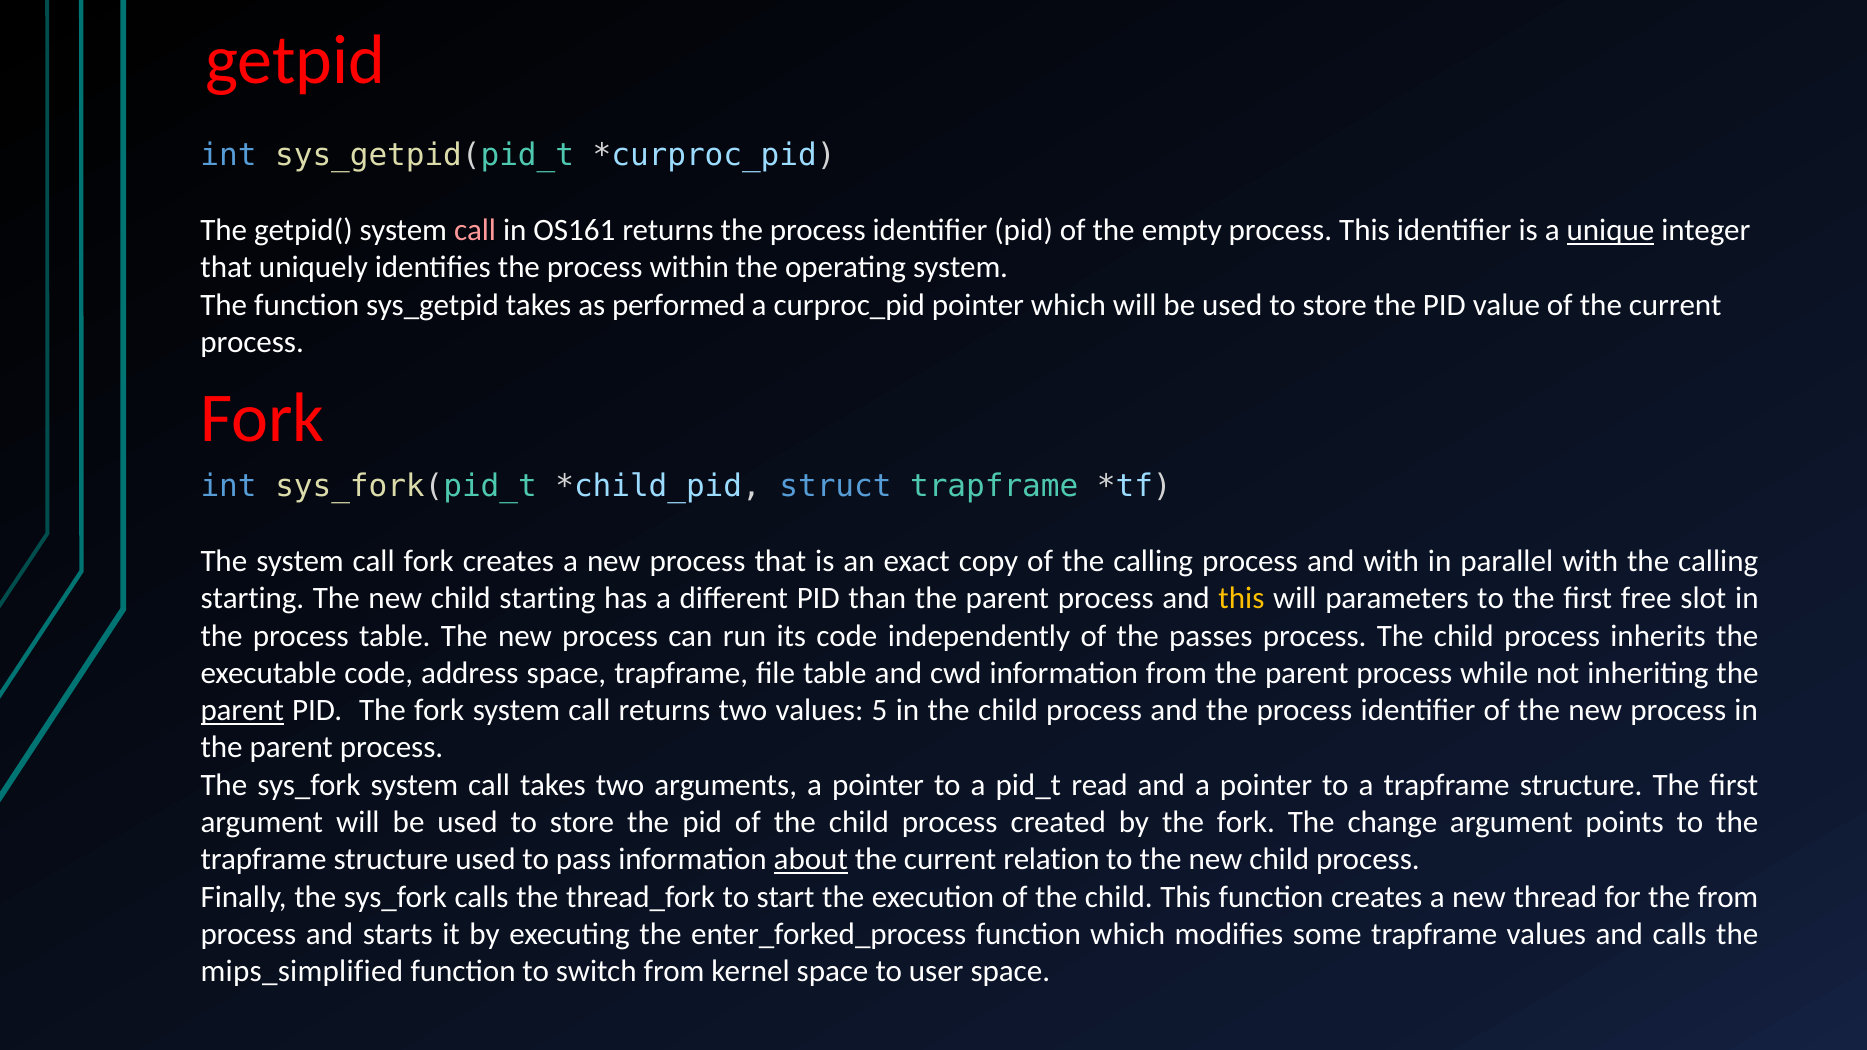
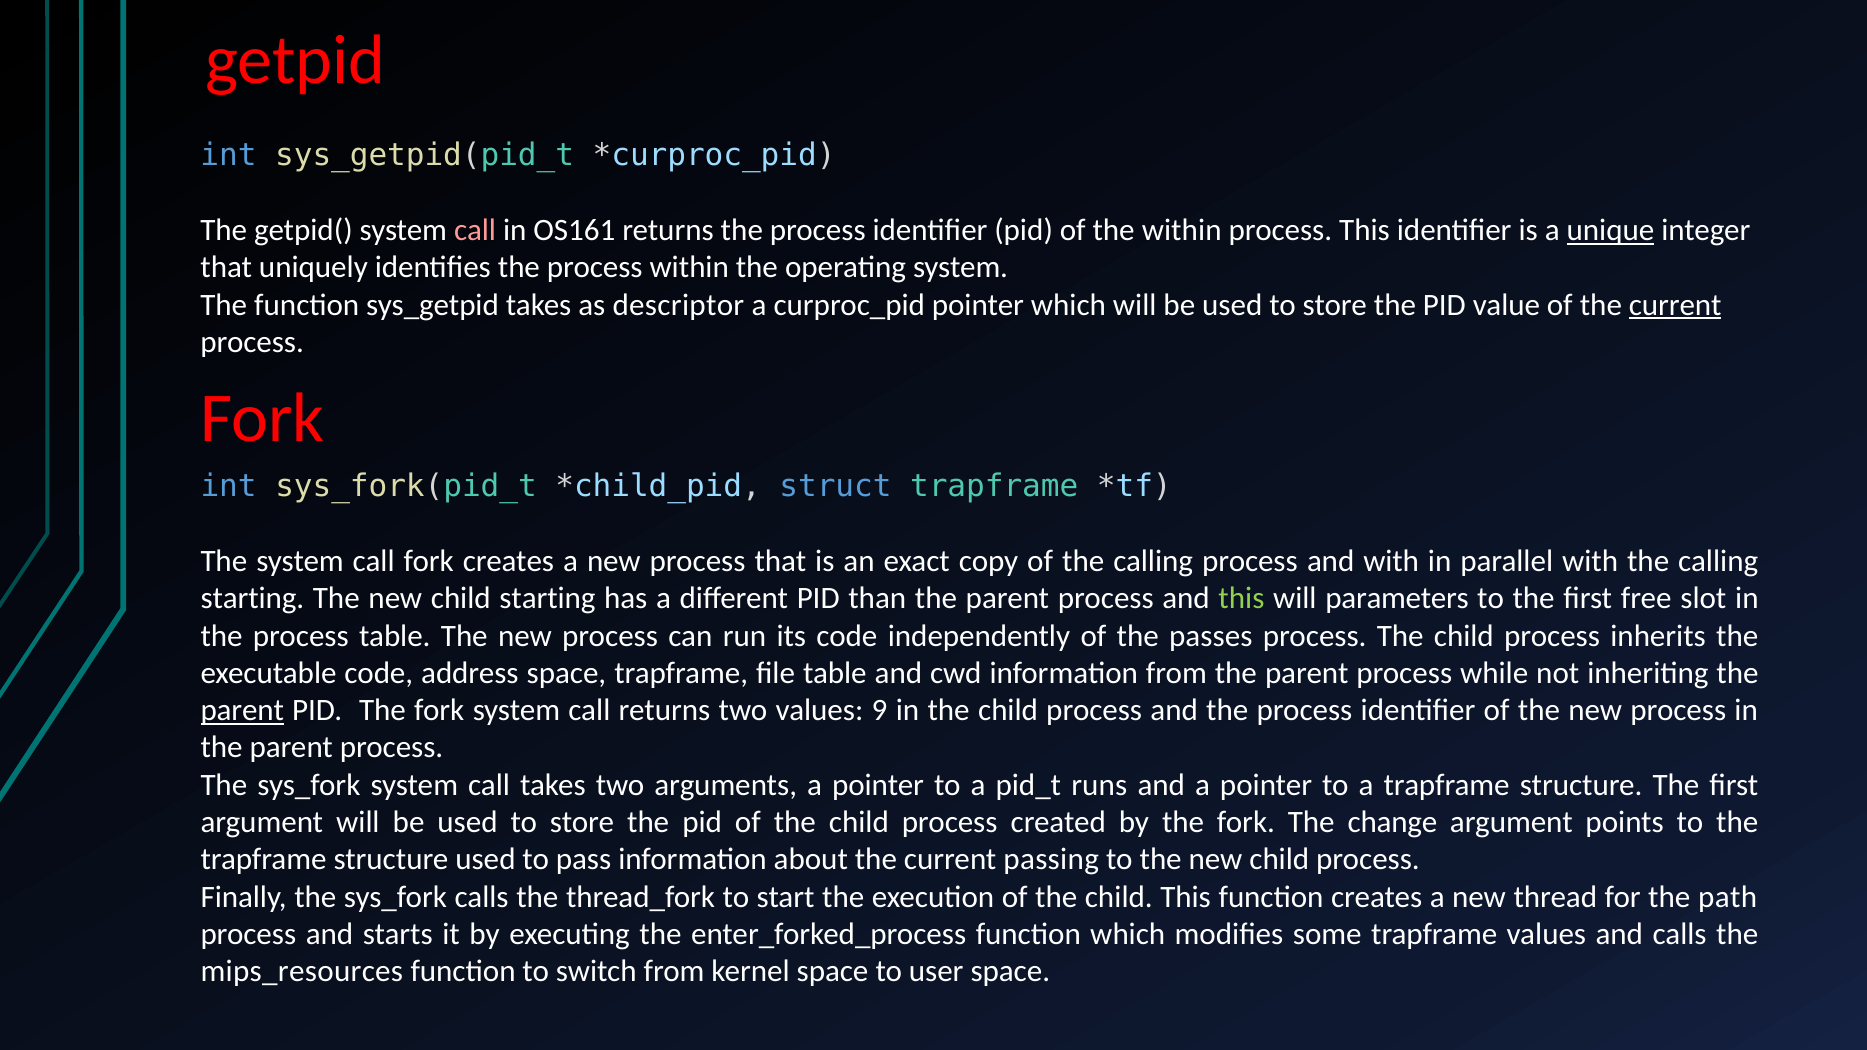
the empty: empty -> within
performed: performed -> descriptor
current at (1675, 305) underline: none -> present
this at (1241, 599) colour: yellow -> light green
5: 5 -> 9
read: read -> runs
about underline: present -> none
relation: relation -> passing
the from: from -> path
mips_simplified: mips_simplified -> mips_resources
